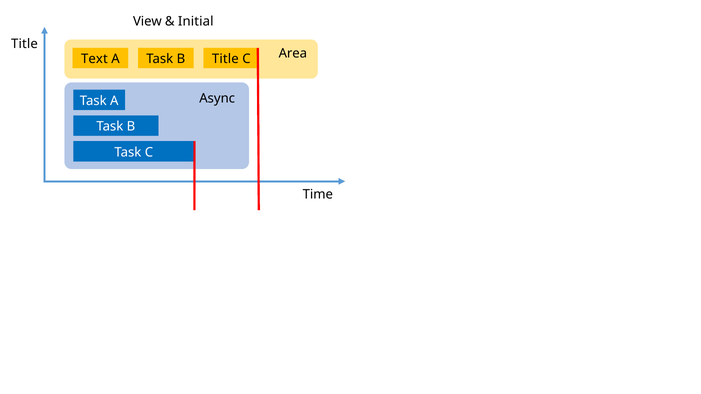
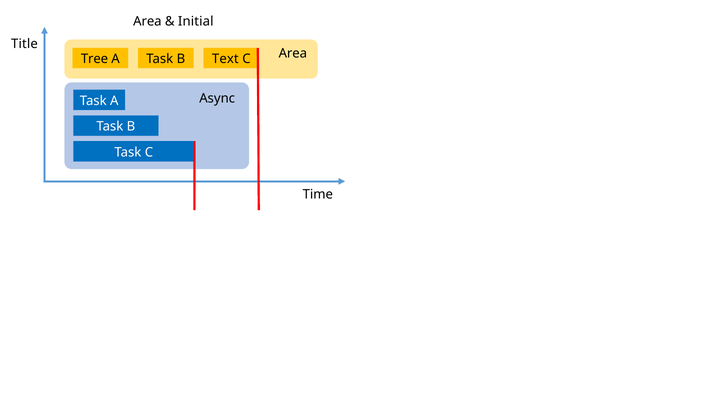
View at (147, 21): View -> Area
Text: Text -> Tree
B Title: Title -> Text
